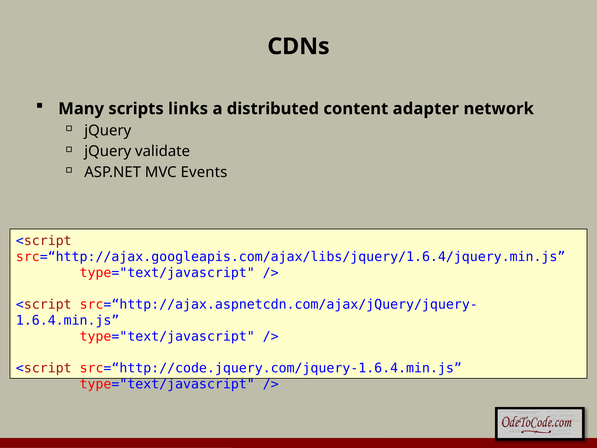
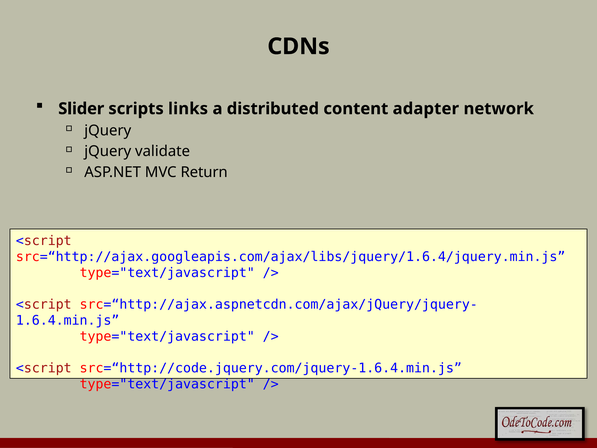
Many: Many -> Slider
Events: Events -> Return
